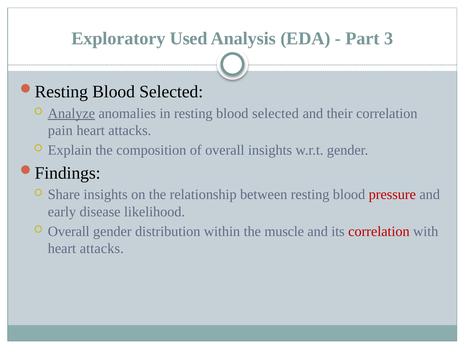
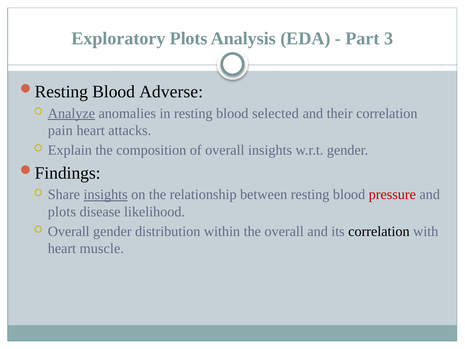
Exploratory Used: Used -> Plots
Selected at (171, 92): Selected -> Adverse
insights at (106, 194) underline: none -> present
early at (62, 212): early -> plots
the muscle: muscle -> overall
correlation at (379, 231) colour: red -> black
attacks at (102, 248): attacks -> muscle
